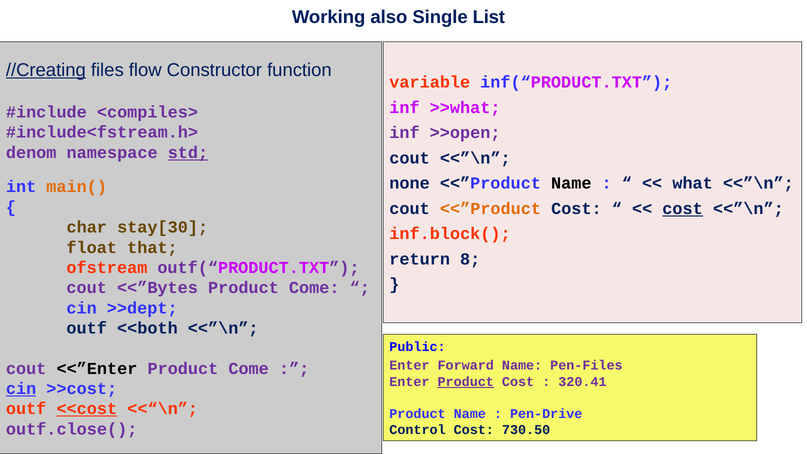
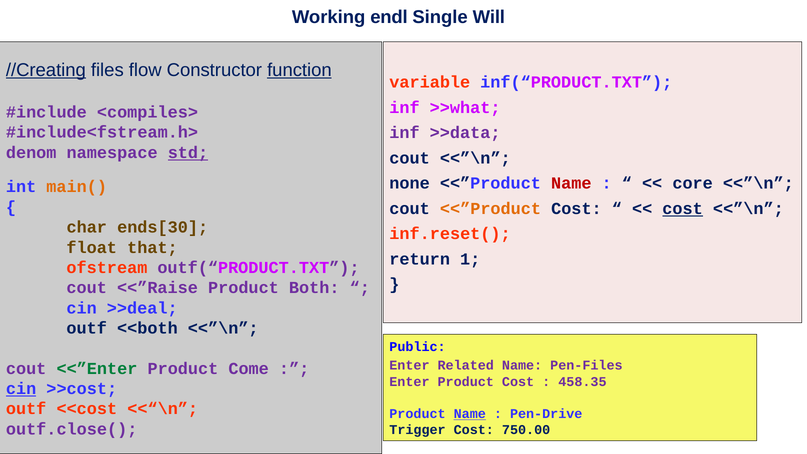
also: also -> endl
List: List -> Will
function underline: none -> present
>>open: >>open -> >>data
Name at (571, 183) colour: black -> red
what: what -> core
stay[30: stay[30 -> ends[30
inf.block(: inf.block( -> inf.reset(
8: 8 -> 1
<<”Bytes: <<”Bytes -> <<”Raise
Come at (314, 288): Come -> Both
>>dept: >>dept -> >>deal
Forward: Forward -> Related
<<”Enter colour: black -> green
Product at (466, 382) underline: present -> none
320.41: 320.41 -> 458.35
<<cost underline: present -> none
Name at (470, 414) underline: none -> present
Control: Control -> Trigger
730.50: 730.50 -> 750.00
